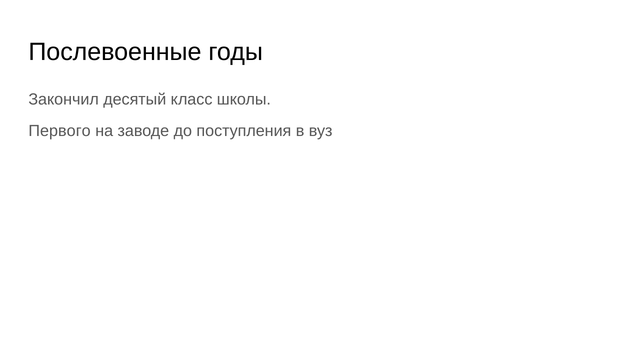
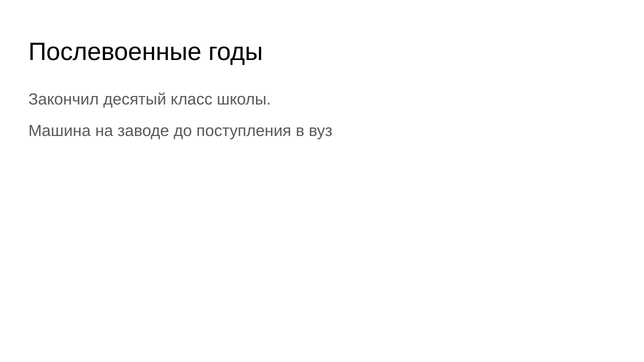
Первого: Первого -> Машина
